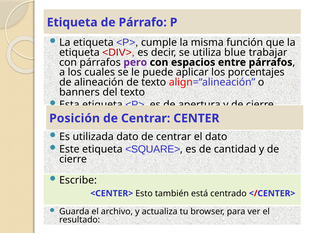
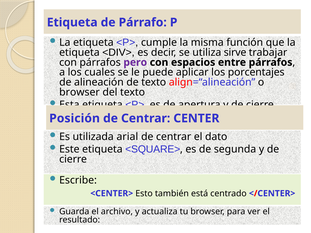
<DIV> colour: red -> black
blue: blue -> sirve
banners at (79, 92): banners -> browser
utilizada dato: dato -> arial
cantidad: cantidad -> segunda
